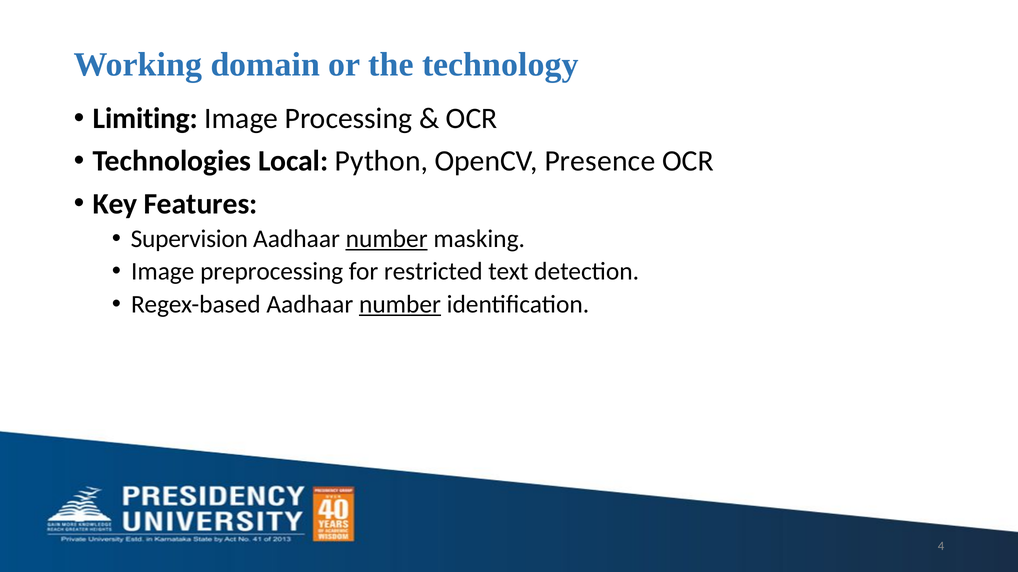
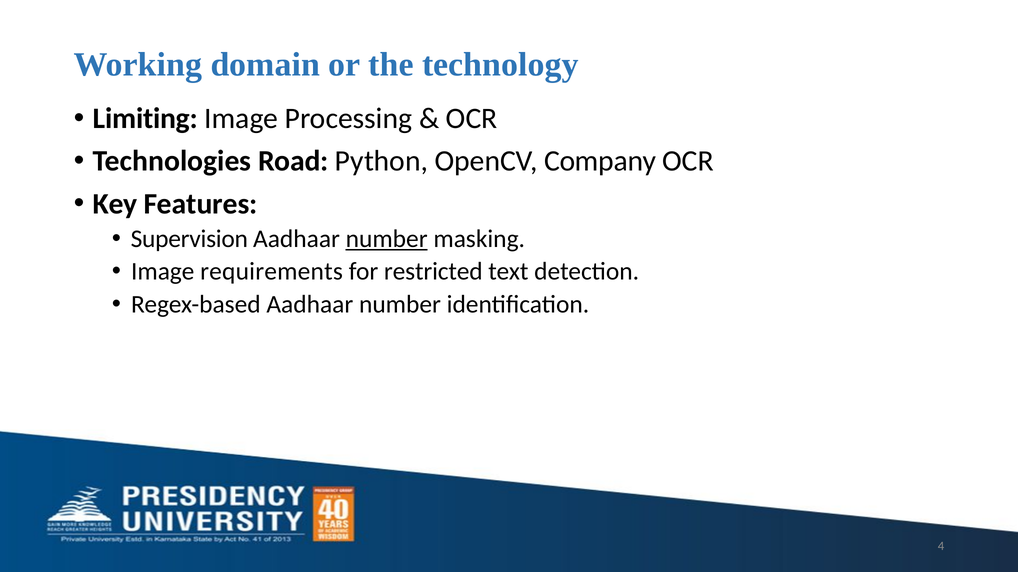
Local: Local -> Road
Presence: Presence -> Company
preprocessing: preprocessing -> requirements
number at (400, 305) underline: present -> none
